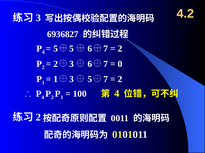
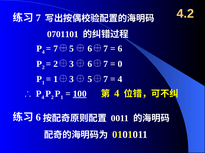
3 at (38, 18): 3 -> 7
6936827: 6936827 -> 0701101
5 at (56, 49): 5 -> 7
2 at (120, 49): 2 -> 6
2 at (120, 80): 2 -> 4
100 underline: none -> present
2 at (38, 118): 2 -> 6
